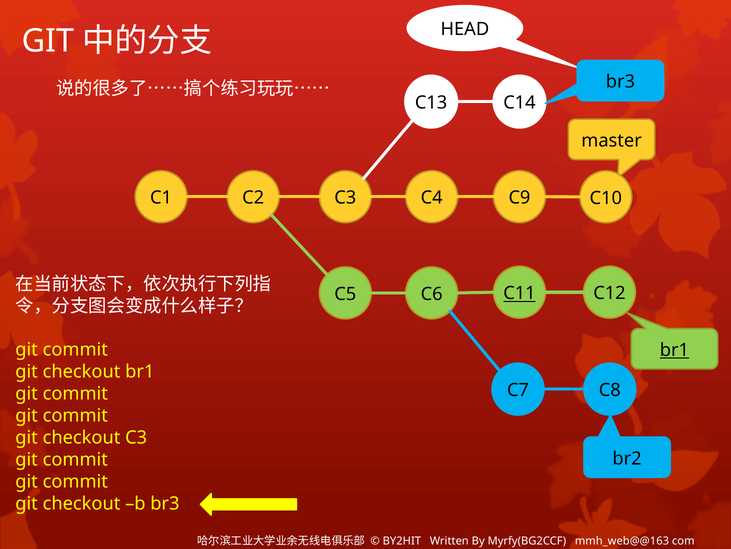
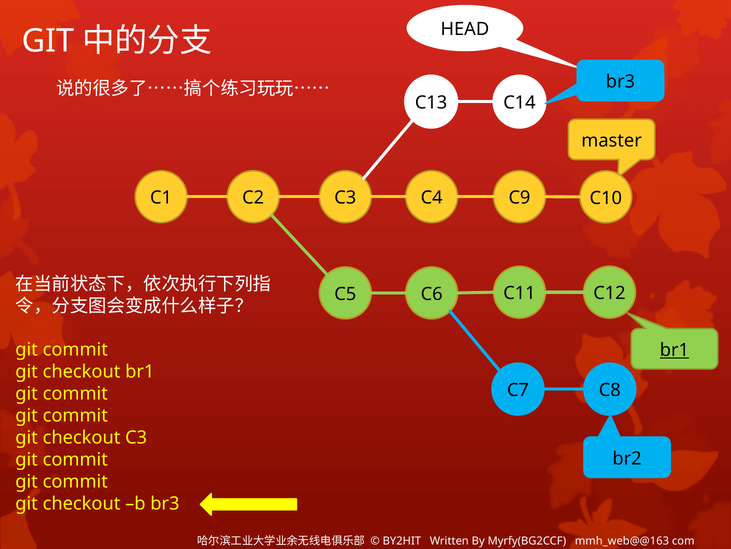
C11 underline: present -> none
